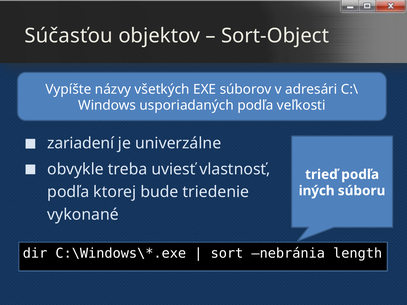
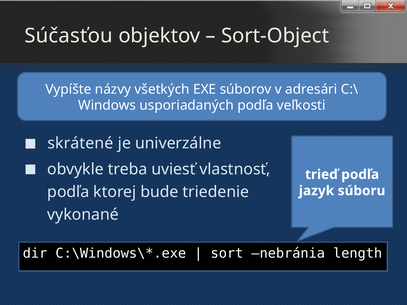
zariadení: zariadení -> skrátené
iných: iných -> jazyk
